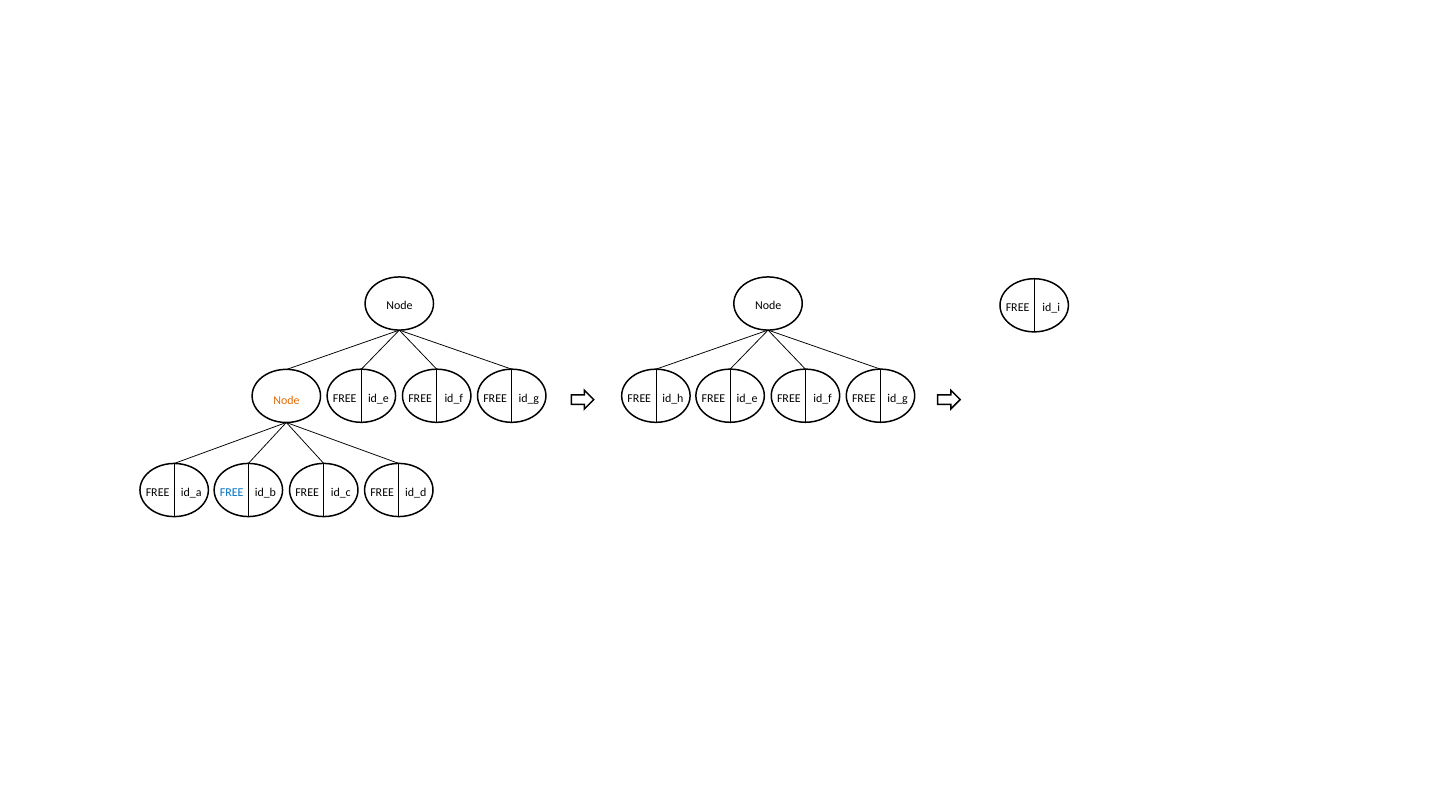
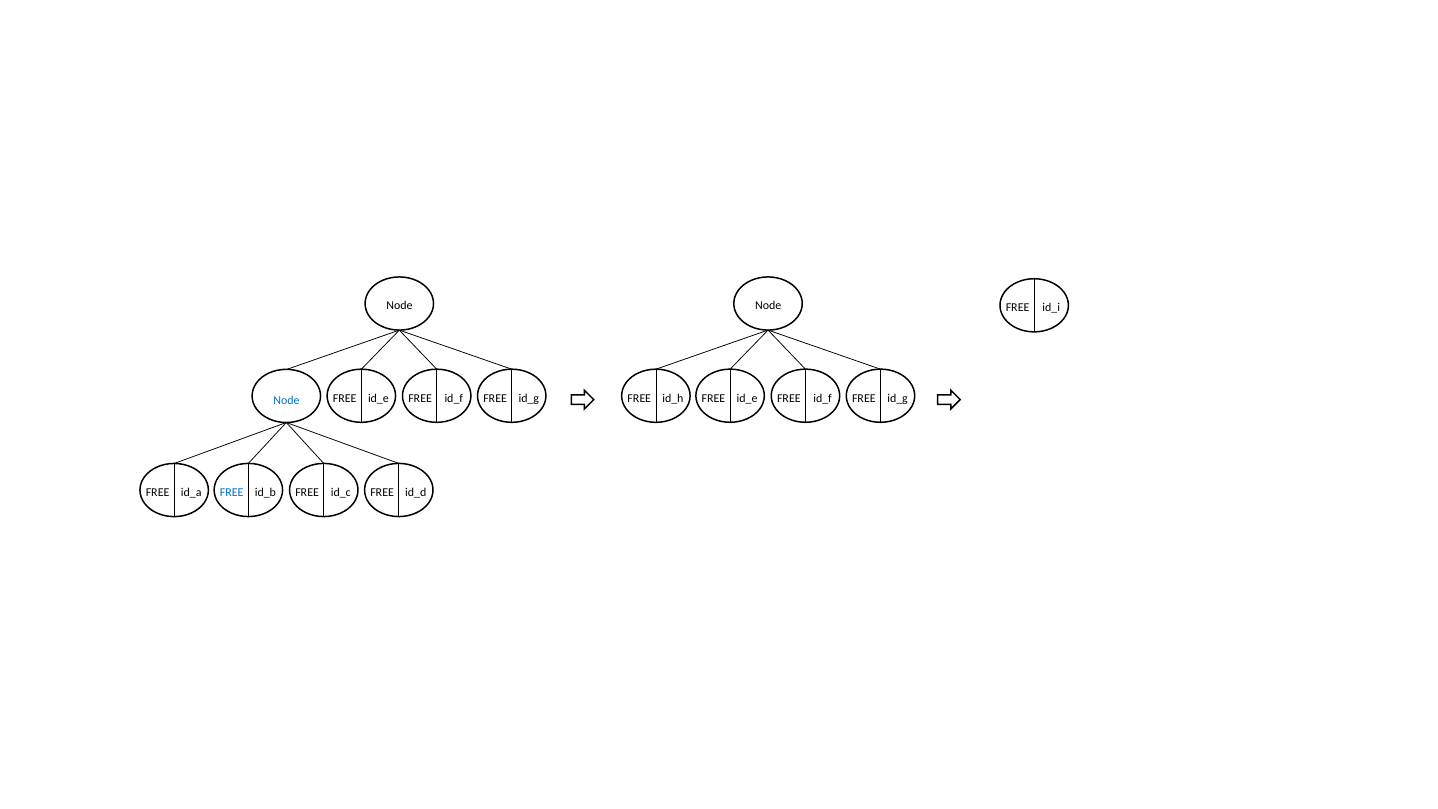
Node at (287, 400) colour: orange -> blue
